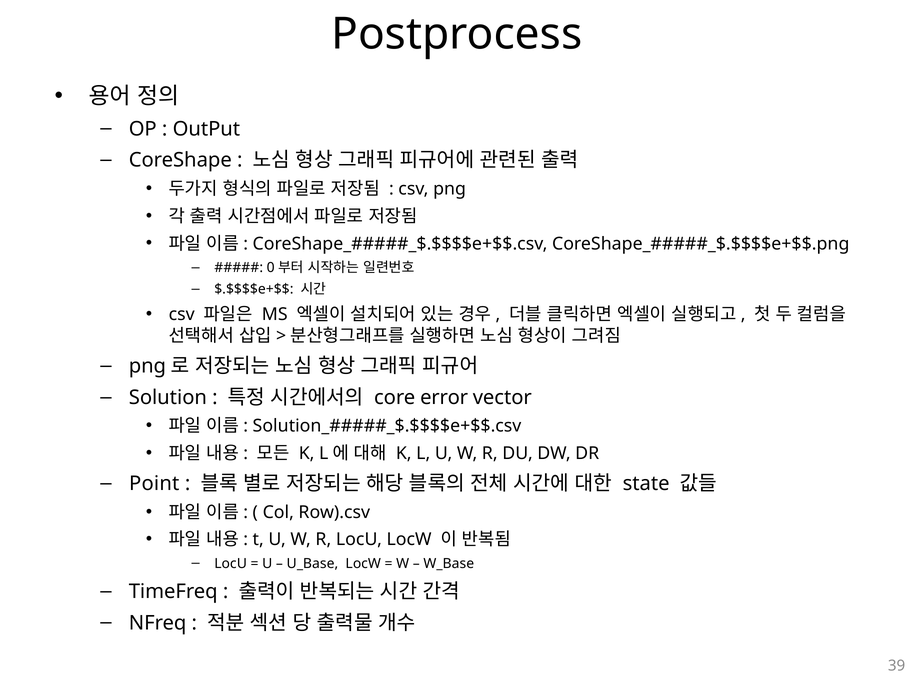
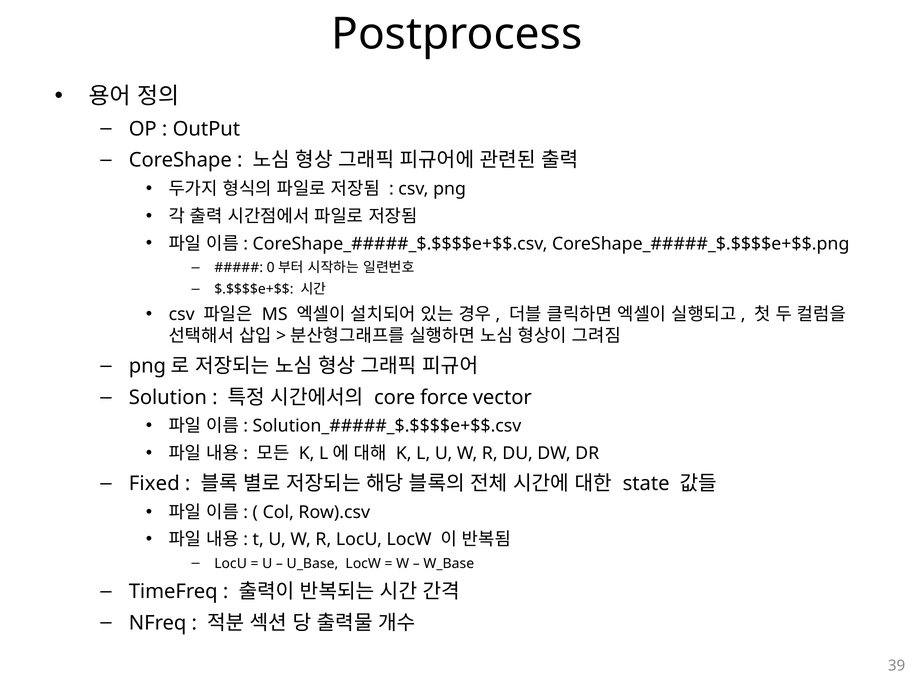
error: error -> force
Point: Point -> Fixed
